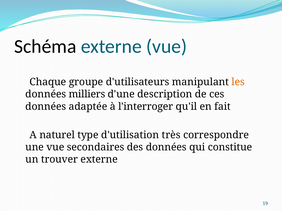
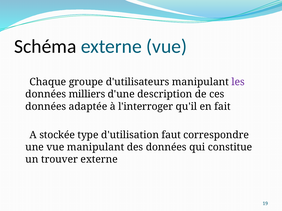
les colour: orange -> purple
naturel: naturel -> stockée
très: très -> faut
vue secondaires: secondaires -> manipulant
